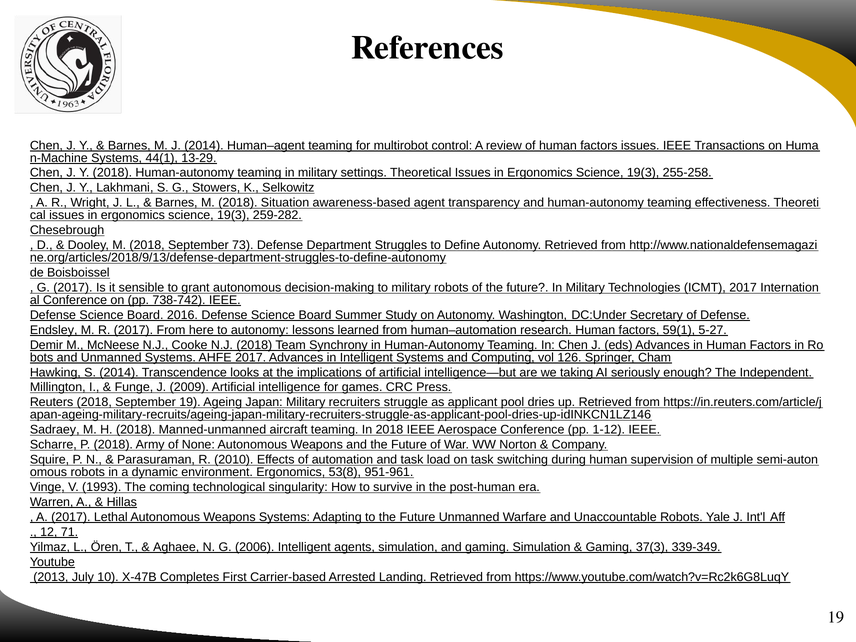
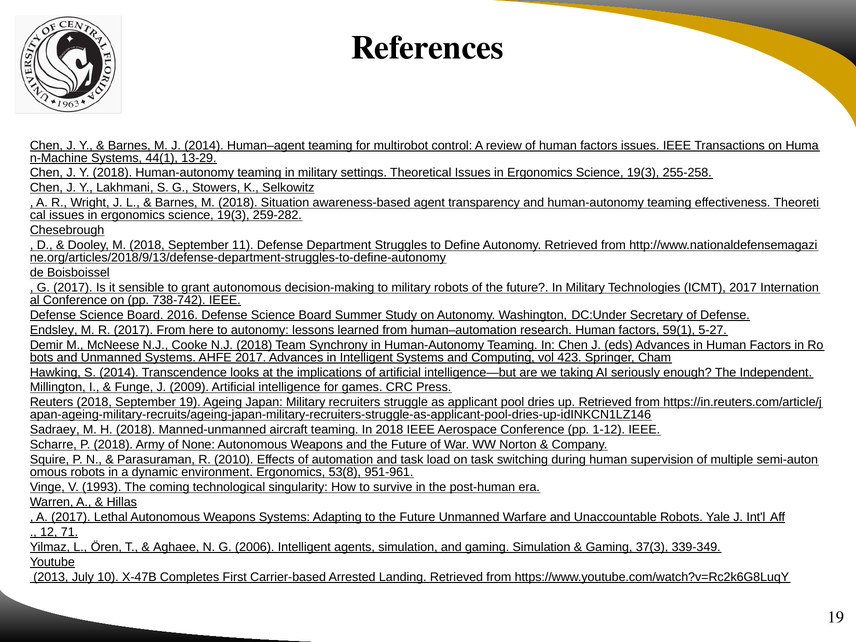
73: 73 -> 11
126: 126 -> 423
